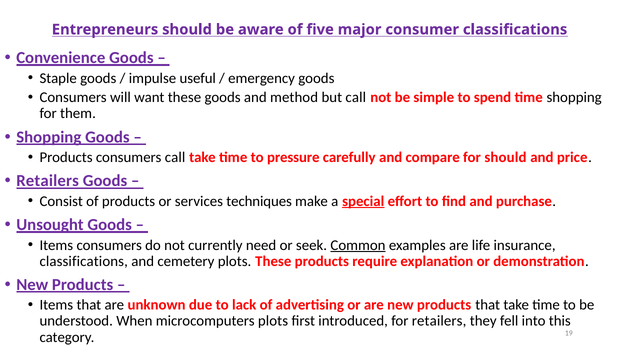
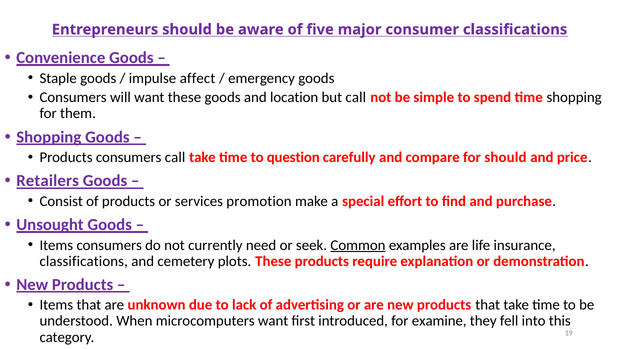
useful: useful -> affect
method: method -> location
pressure: pressure -> question
techniques: techniques -> promotion
special underline: present -> none
microcomputers plots: plots -> want
for retailers: retailers -> examine
